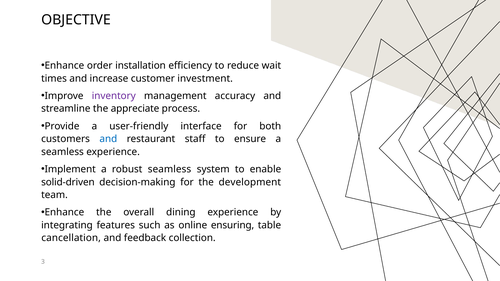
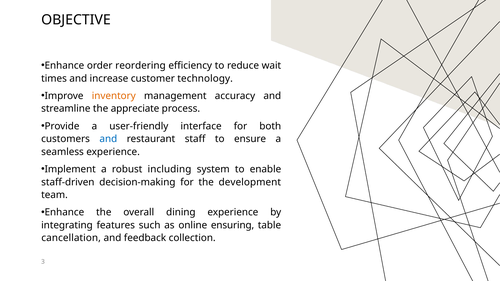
installation: installation -> reordering
investment: investment -> technology
inventory colour: purple -> orange
robust seamless: seamless -> including
solid-driven: solid-driven -> staff-driven
